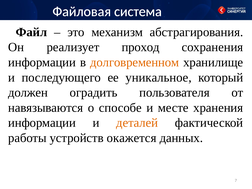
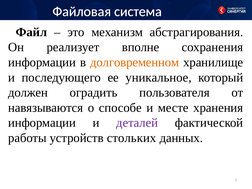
проход: проход -> вполне
деталей colour: orange -> purple
окажется: окажется -> стольких
